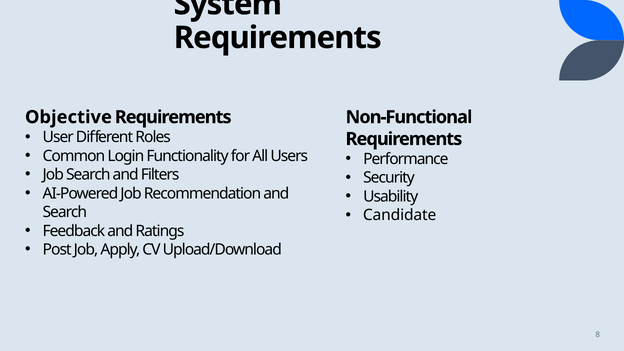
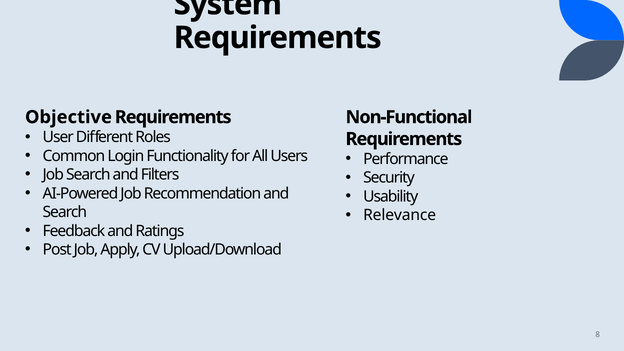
Candidate: Candidate -> Relevance
